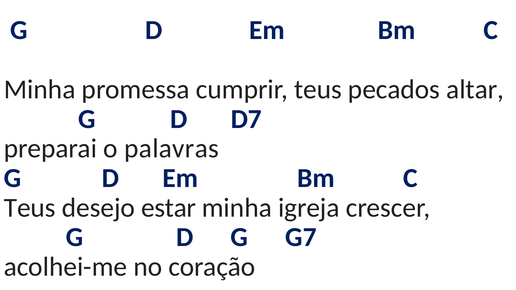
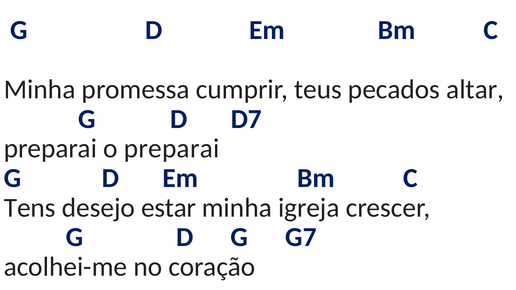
o palavras: palavras -> preparai
Teus at (30, 208): Teus -> Tens
